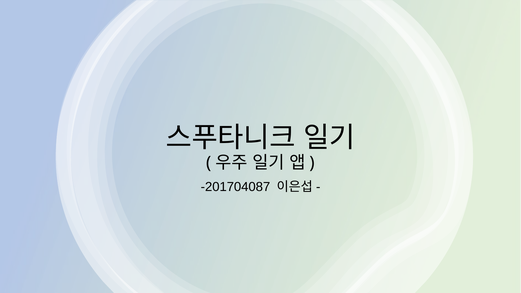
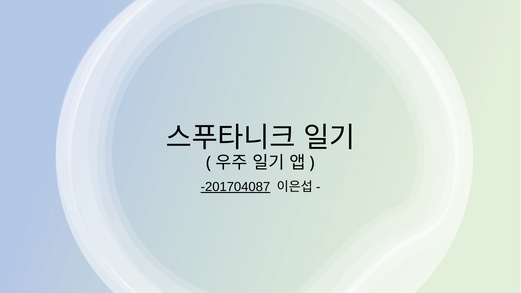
-201704087 underline: none -> present
